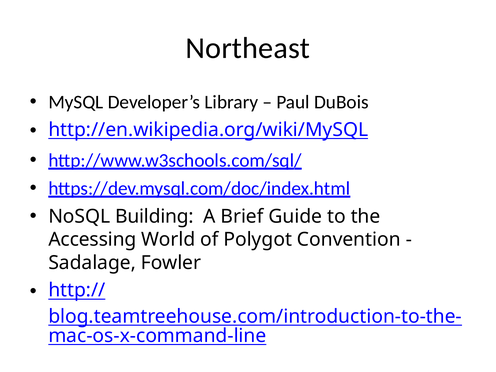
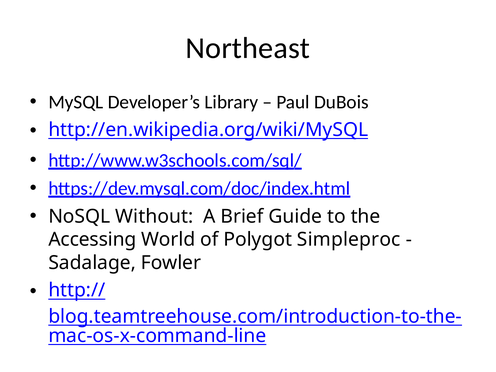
Building: Building -> Without
Convention: Convention -> Simpleproc
